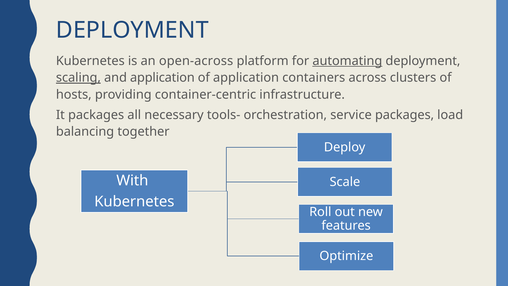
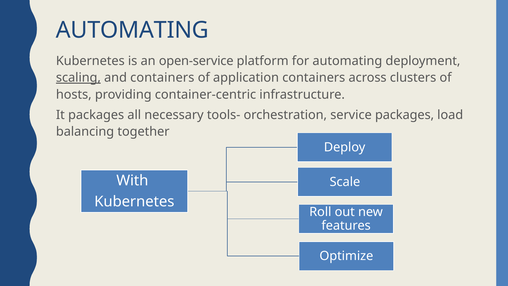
DEPLOYMENT at (132, 30): DEPLOYMENT -> AUTOMATING
open-across: open-across -> open-service
automating at (347, 61) underline: present -> none
and application: application -> containers
